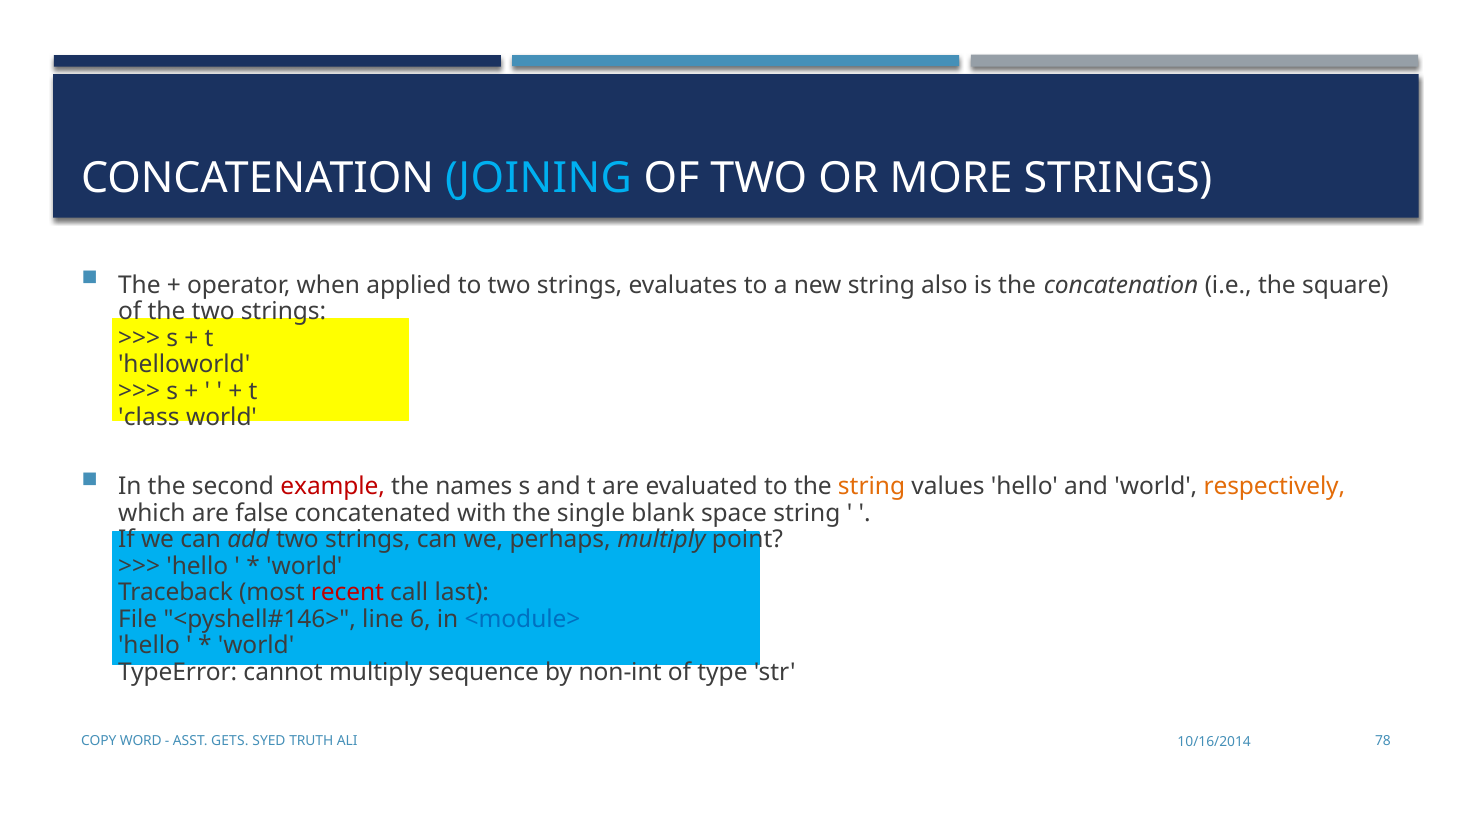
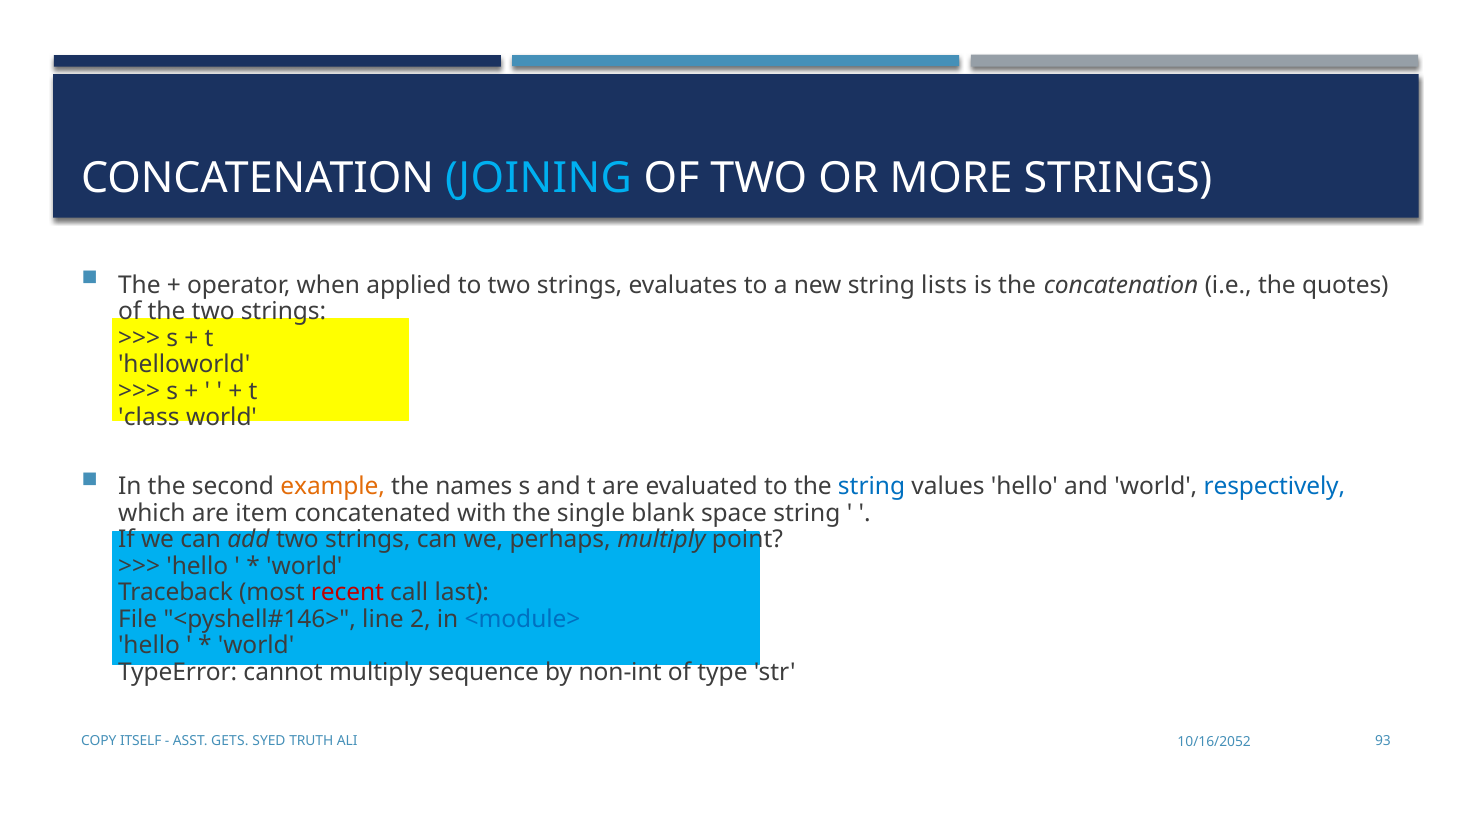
also: also -> lists
square: square -> quotes
example colour: red -> orange
string at (872, 487) colour: orange -> blue
respectively colour: orange -> blue
false: false -> item
6: 6 -> 2
WORD: WORD -> ITSELF
78: 78 -> 93
10/16/2014: 10/16/2014 -> 10/16/2052
